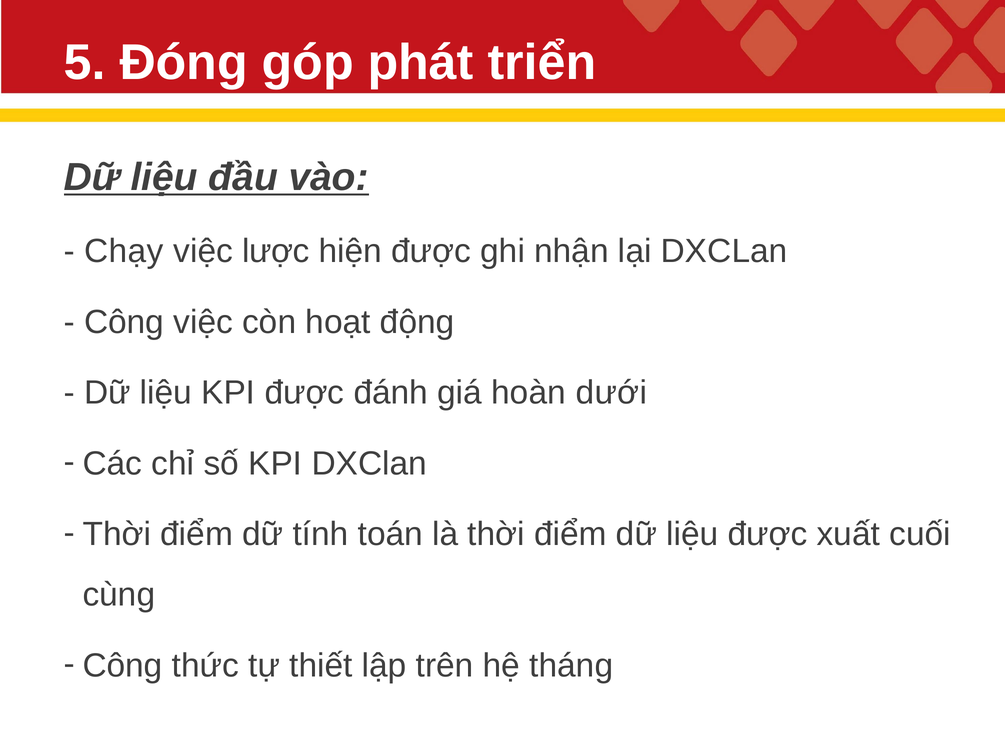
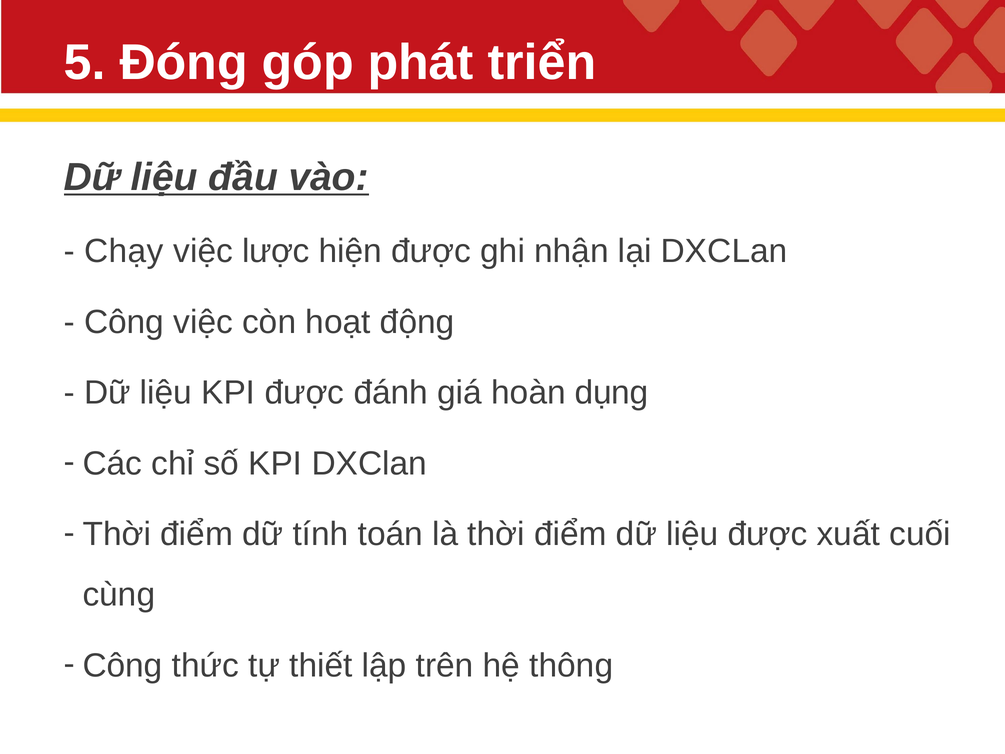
dưới: dưới -> dụng
tháng: tháng -> thông
